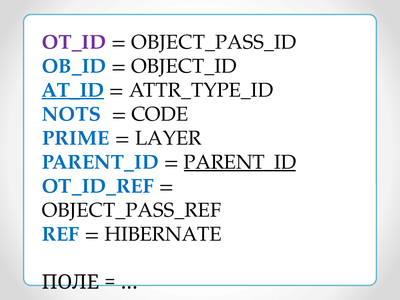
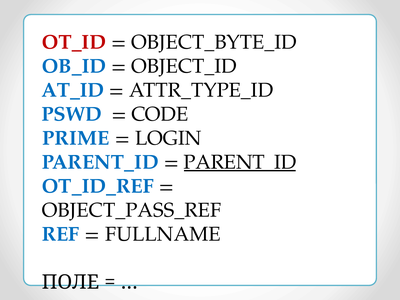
OT_ID colour: purple -> red
OBJECT_PASS_ID: OBJECT_PASS_ID -> OBJECT_BYTE_ID
AT_ID underline: present -> none
NOTS: NOTS -> PSWD
LAYER: LAYER -> LOGIN
HIBERNATE: HIBERNATE -> FULLNAME
